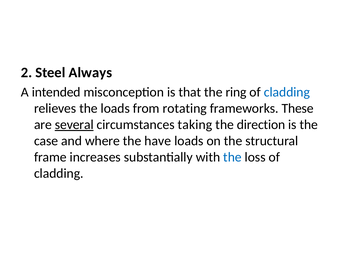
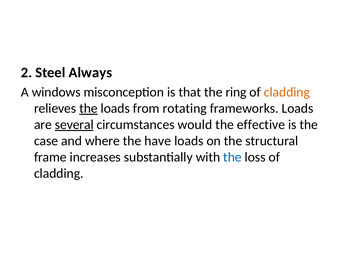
intended: intended -> windows
cladding at (287, 92) colour: blue -> orange
the at (88, 108) underline: none -> present
frameworks These: These -> Loads
taking: taking -> would
direction: direction -> effective
